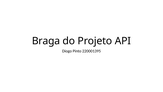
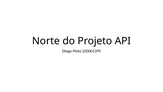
Braga: Braga -> Norte
